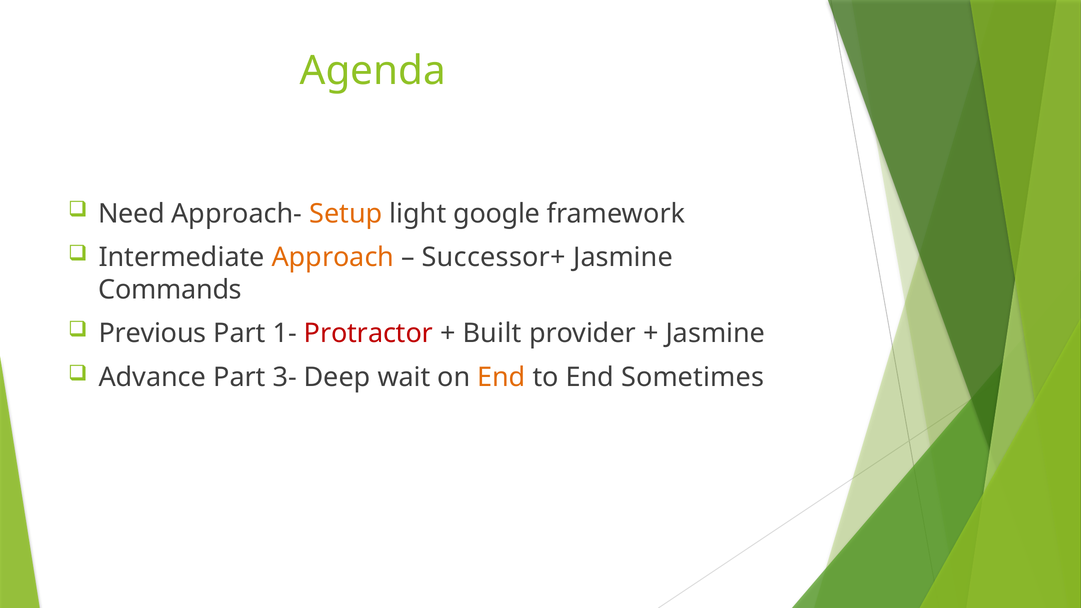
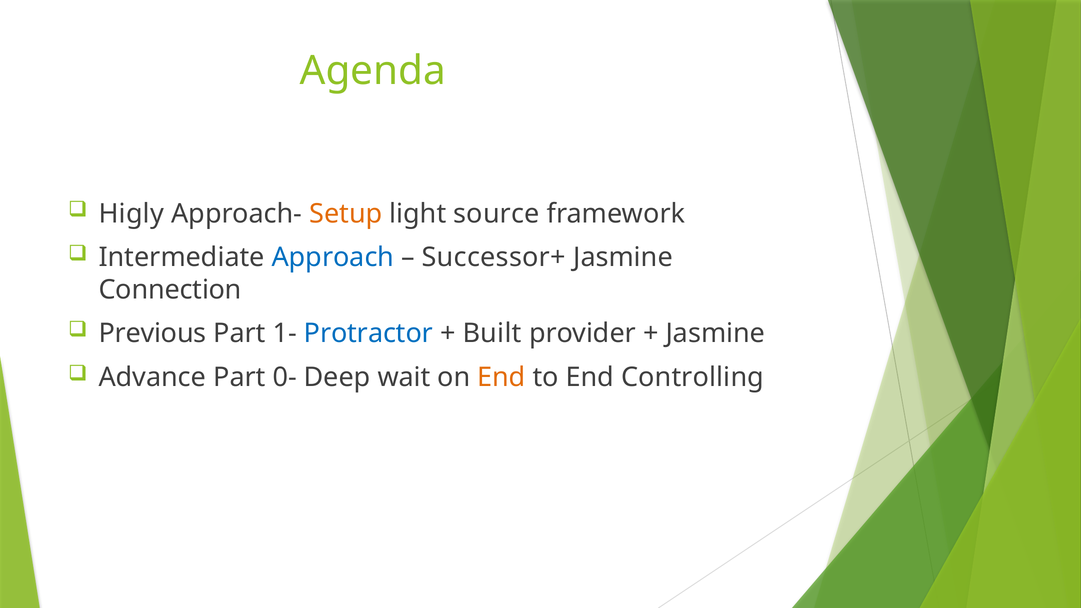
Need: Need -> Higly
google: google -> source
Approach colour: orange -> blue
Commands: Commands -> Connection
Protractor colour: red -> blue
3-: 3- -> 0-
Sometimes: Sometimes -> Controlling
